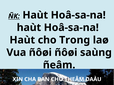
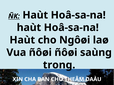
Trong: Trong -> Ngôøi
ñeâm: ñeâm -> trong
